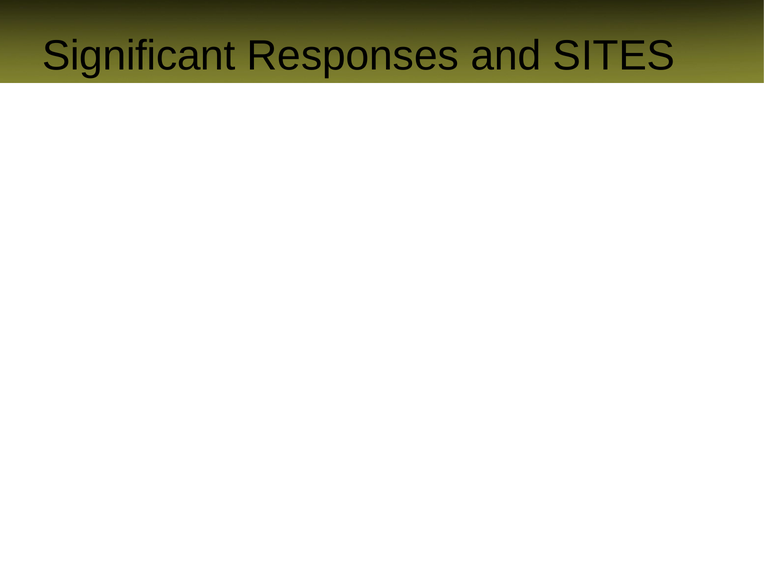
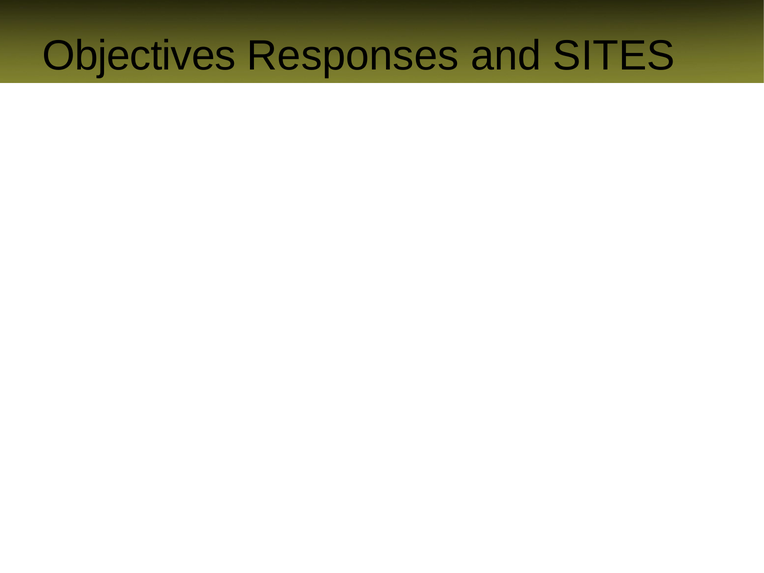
Significant: Significant -> Objectives
